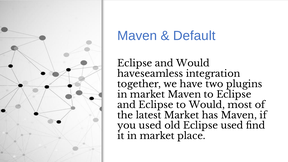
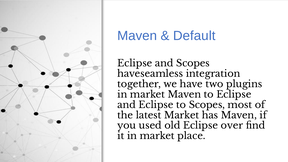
and Would: Would -> Scopes
to Would: Would -> Scopes
Eclipse used: used -> over
